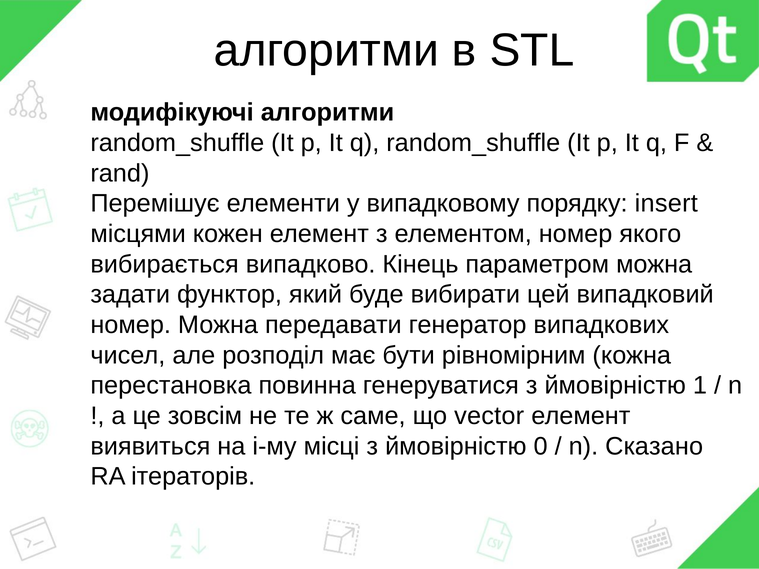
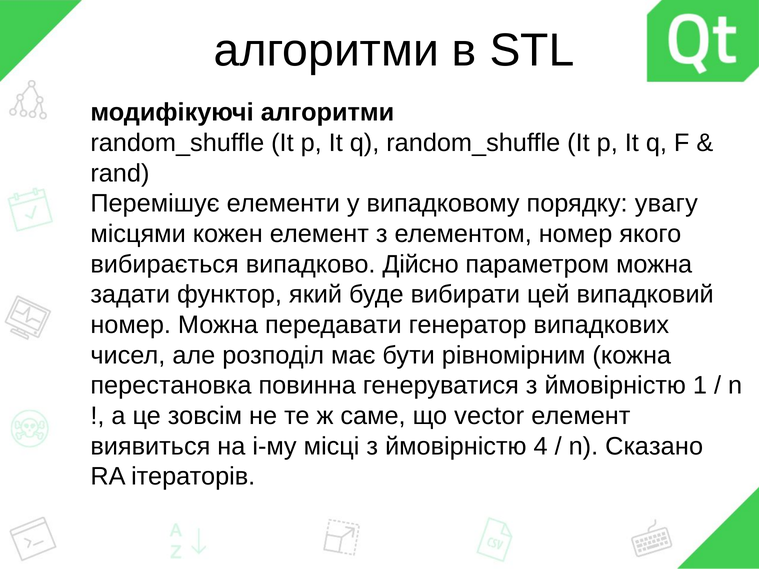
insert: insert -> увагу
Кінець: Кінець -> Дійсно
0: 0 -> 4
